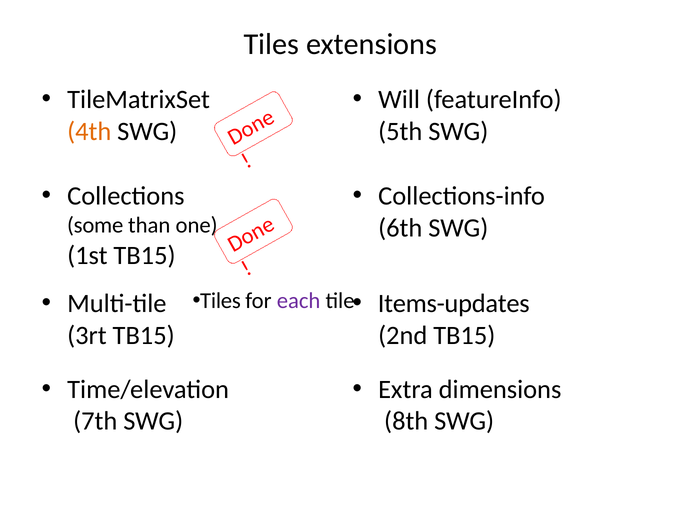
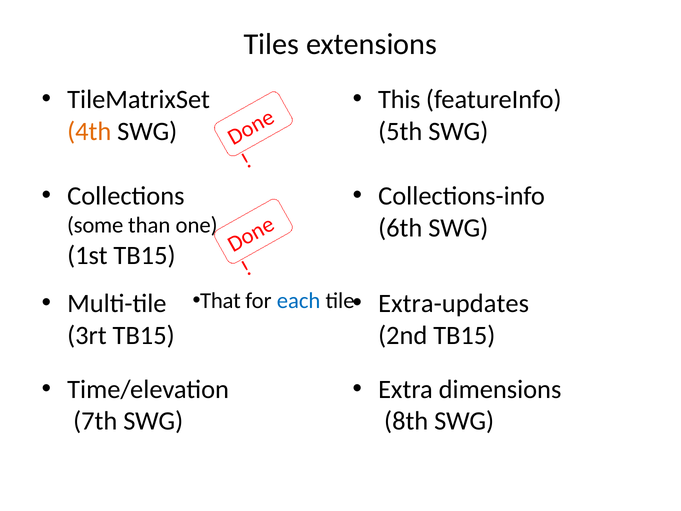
Will: Will -> This
Tiles at (220, 301): Tiles -> That
each colour: purple -> blue
Items-updates: Items-updates -> Extra-updates
